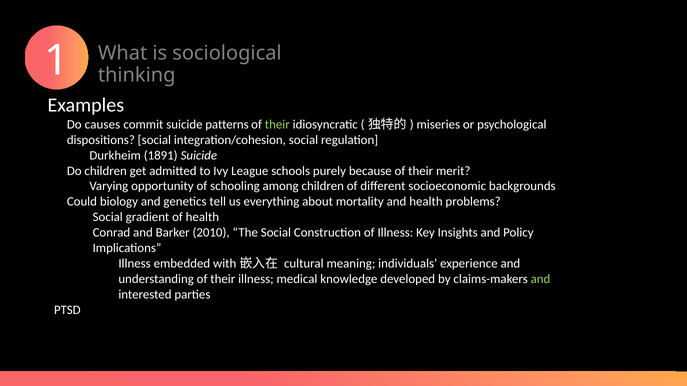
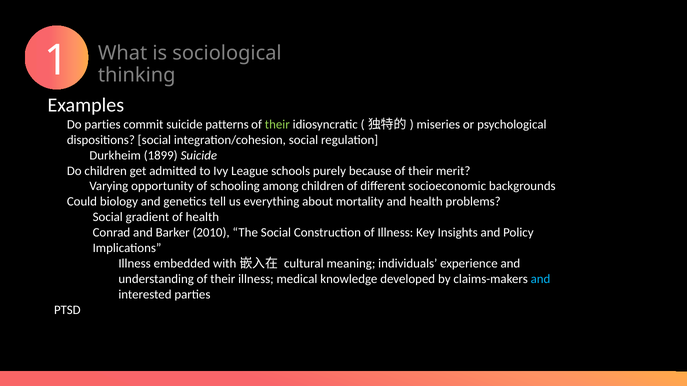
Do causes: causes -> parties
1891: 1891 -> 1899
and at (541, 279) colour: light green -> light blue
